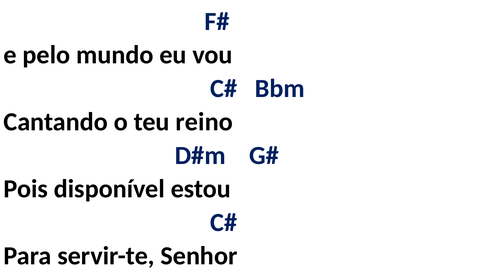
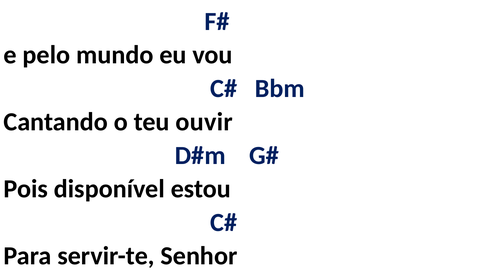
reino: reino -> ouvir
